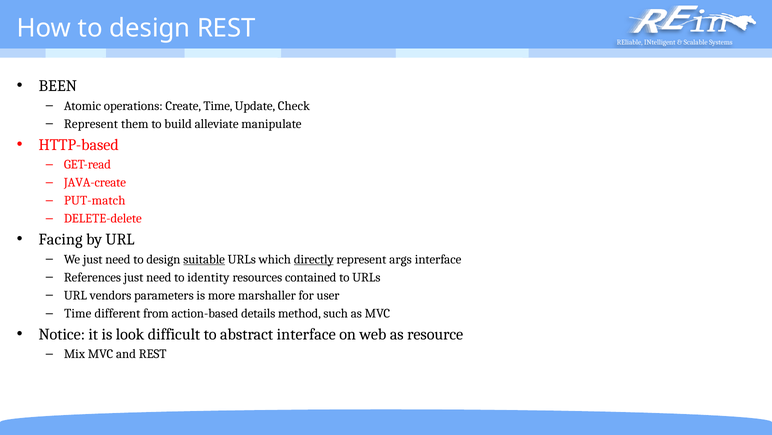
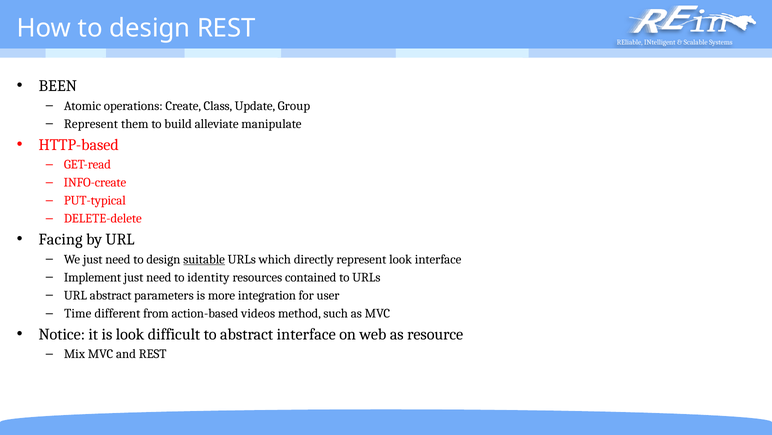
Create Time: Time -> Class
Check: Check -> Group
JAVA-create: JAVA-create -> INFO-create
PUT-match: PUT-match -> PUT-typical
directly underline: present -> none
represent args: args -> look
References: References -> Implement
URL vendors: vendors -> abstract
marshaller: marshaller -> integration
details: details -> videos
